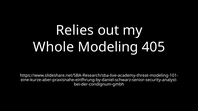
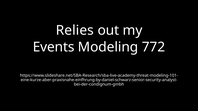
Whole: Whole -> Events
405: 405 -> 772
